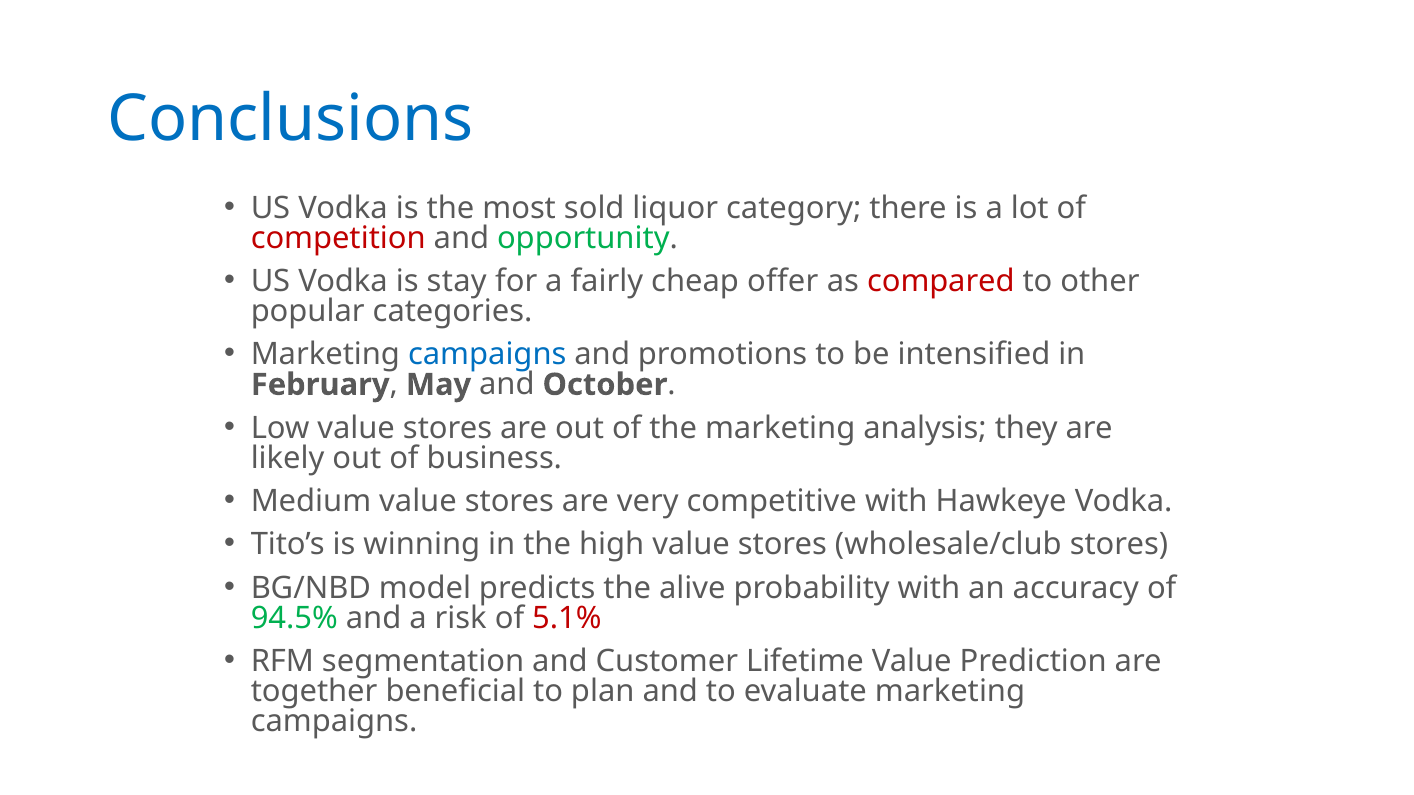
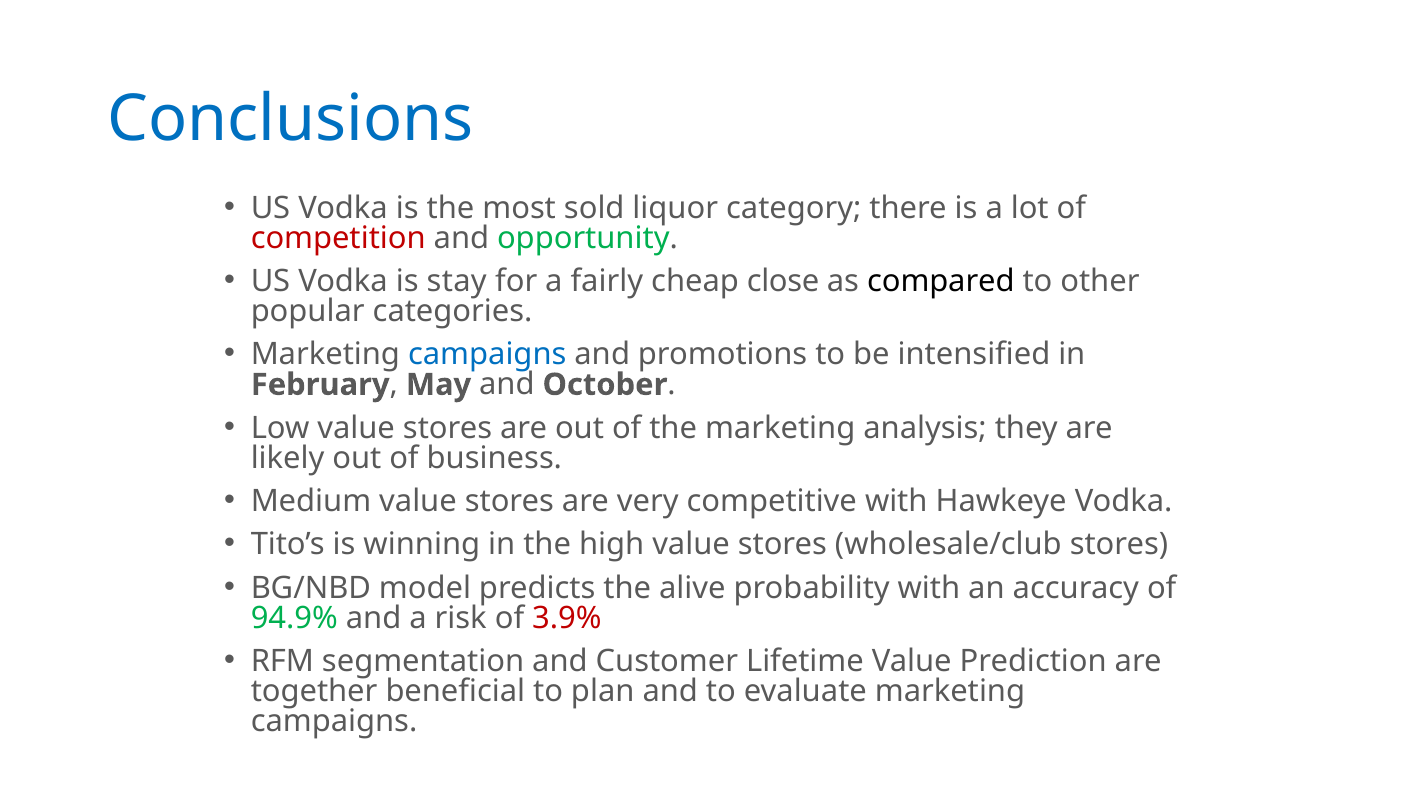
offer: offer -> close
compared colour: red -> black
94.5%: 94.5% -> 94.9%
5.1%: 5.1% -> 3.9%
